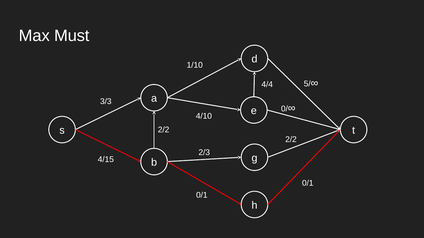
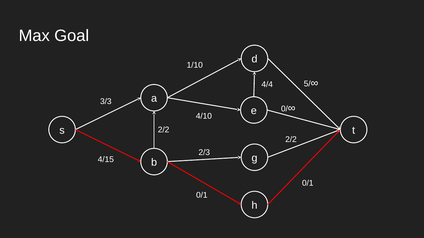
Must: Must -> Goal
